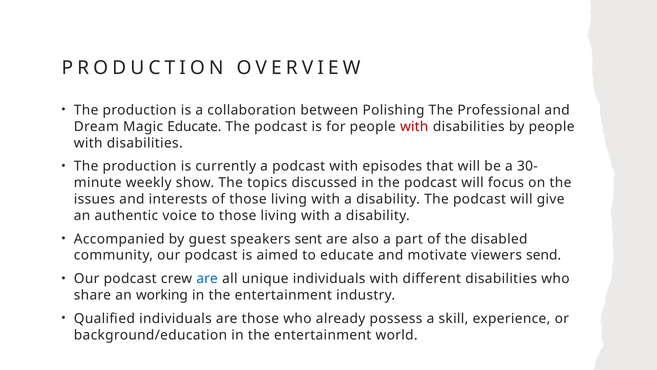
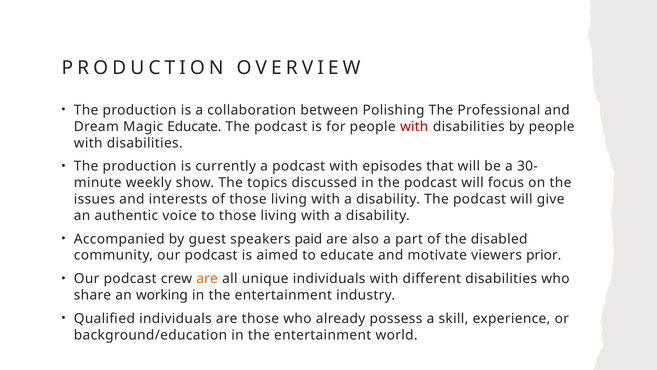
sent: sent -> paid
send: send -> prior
are at (207, 278) colour: blue -> orange
